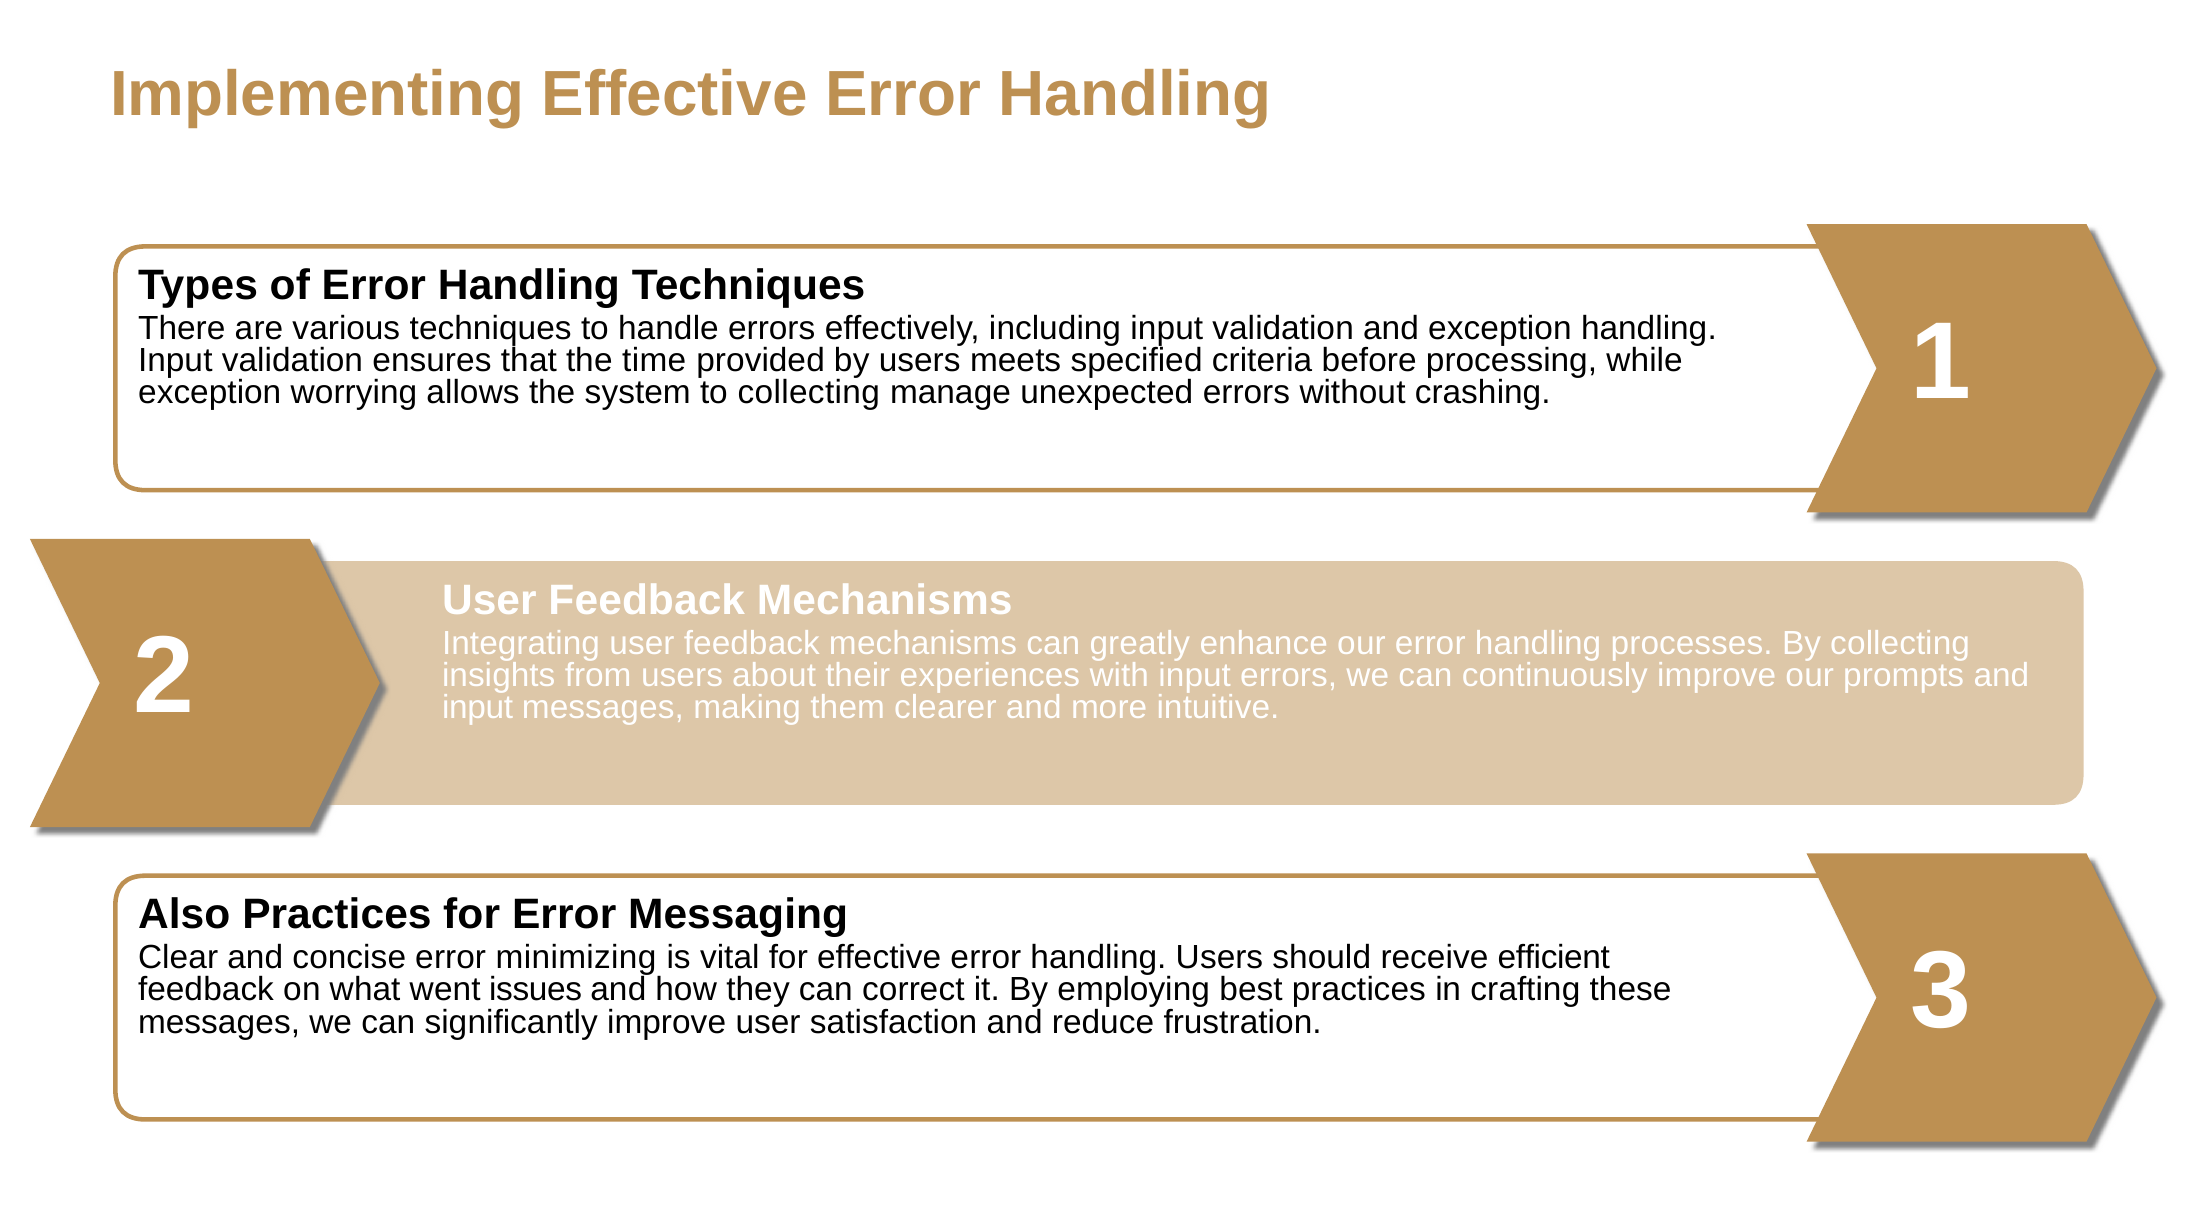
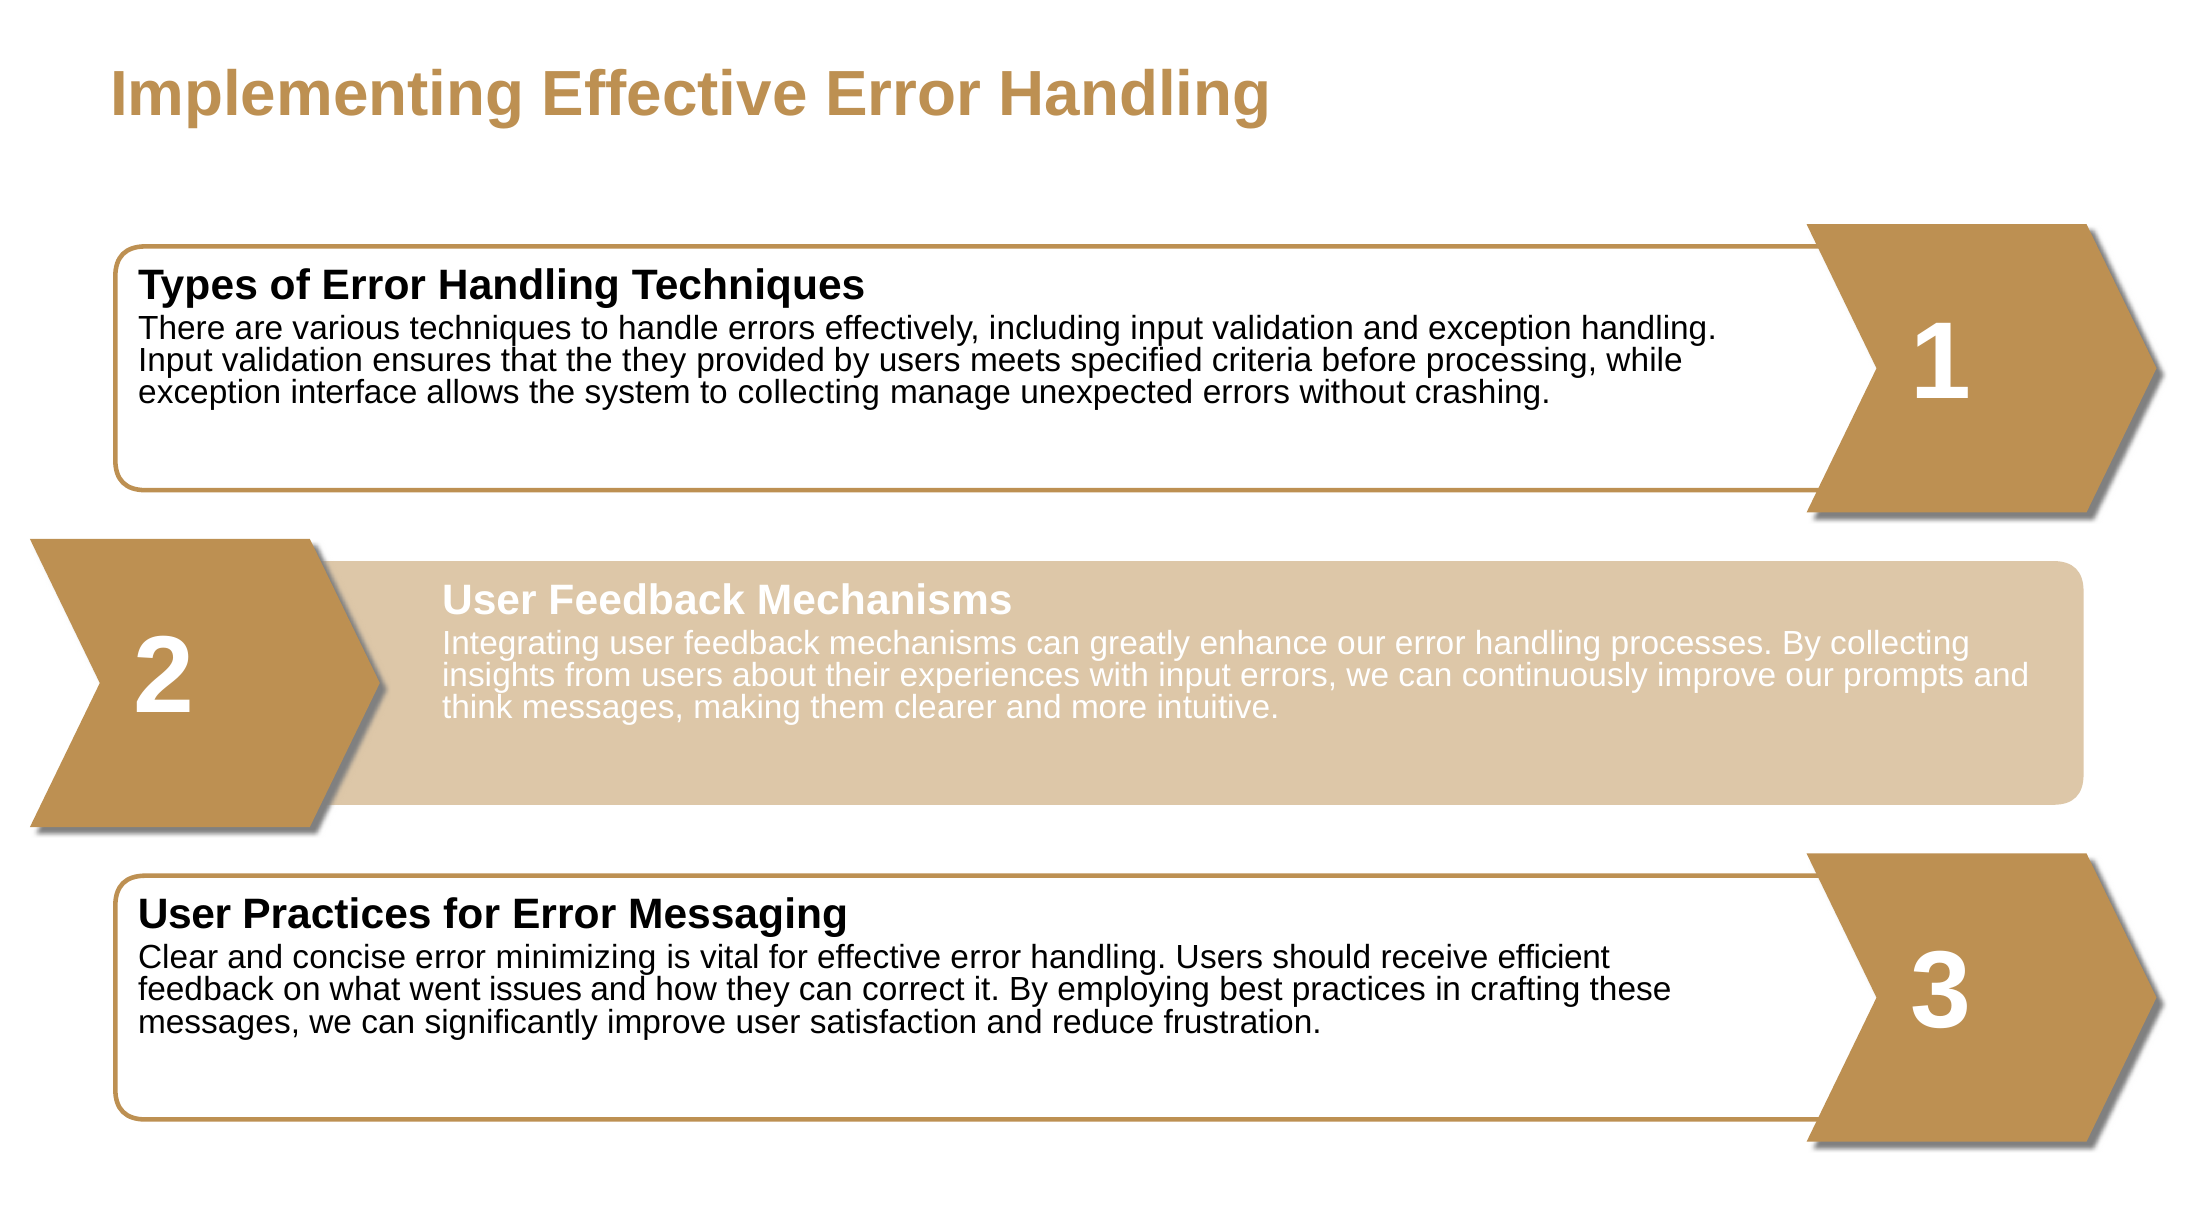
the time: time -> they
worrying: worrying -> interface
input at (478, 708): input -> think
Also at (184, 915): Also -> User
